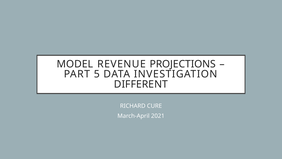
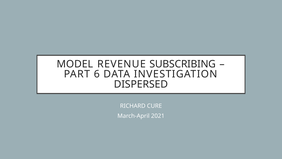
PROJECTIONS: PROJECTIONS -> SUBSCRIBING
5: 5 -> 6
DIFFERENT: DIFFERENT -> DISPERSED
